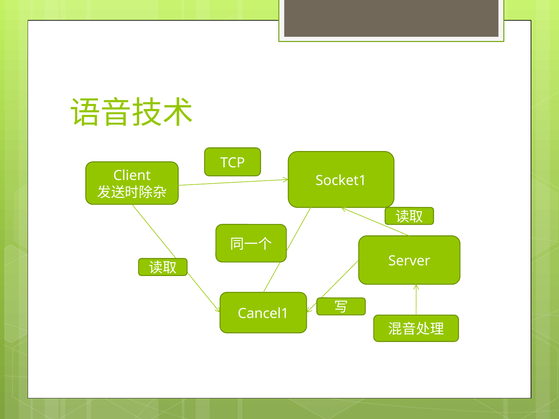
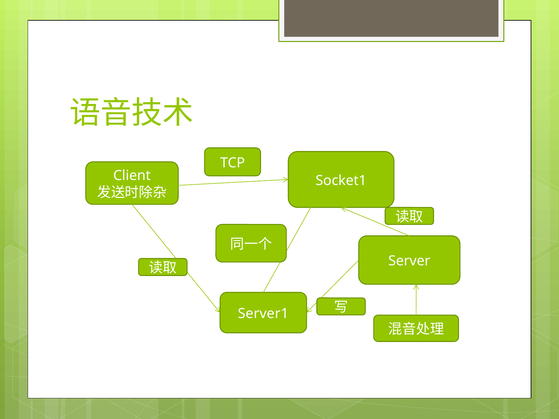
Cancel1: Cancel1 -> Server1
